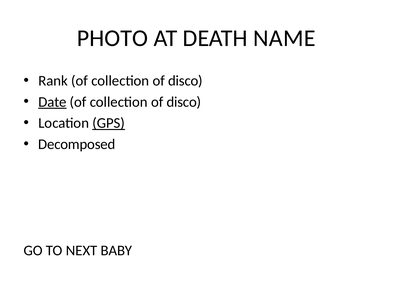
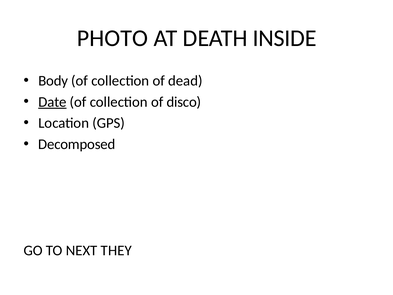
NAME: NAME -> INSIDE
Rank: Rank -> Body
disco at (185, 81): disco -> dead
GPS underline: present -> none
BABY: BABY -> THEY
